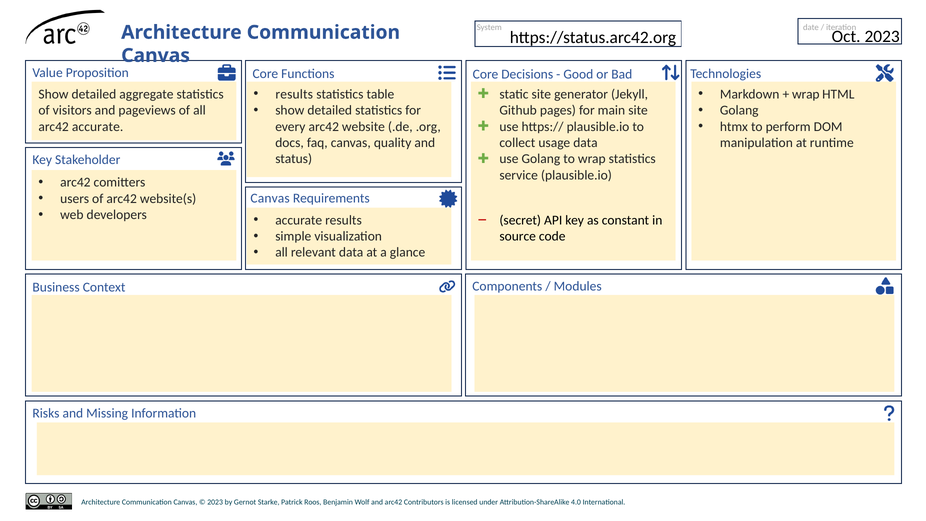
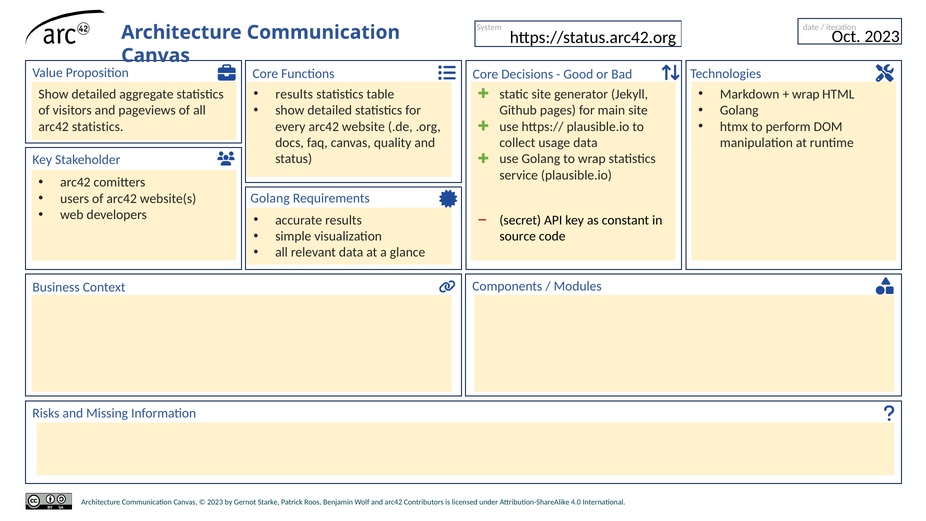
arc42 accurate: accurate -> statistics
Canvas at (270, 198): Canvas -> Golang
